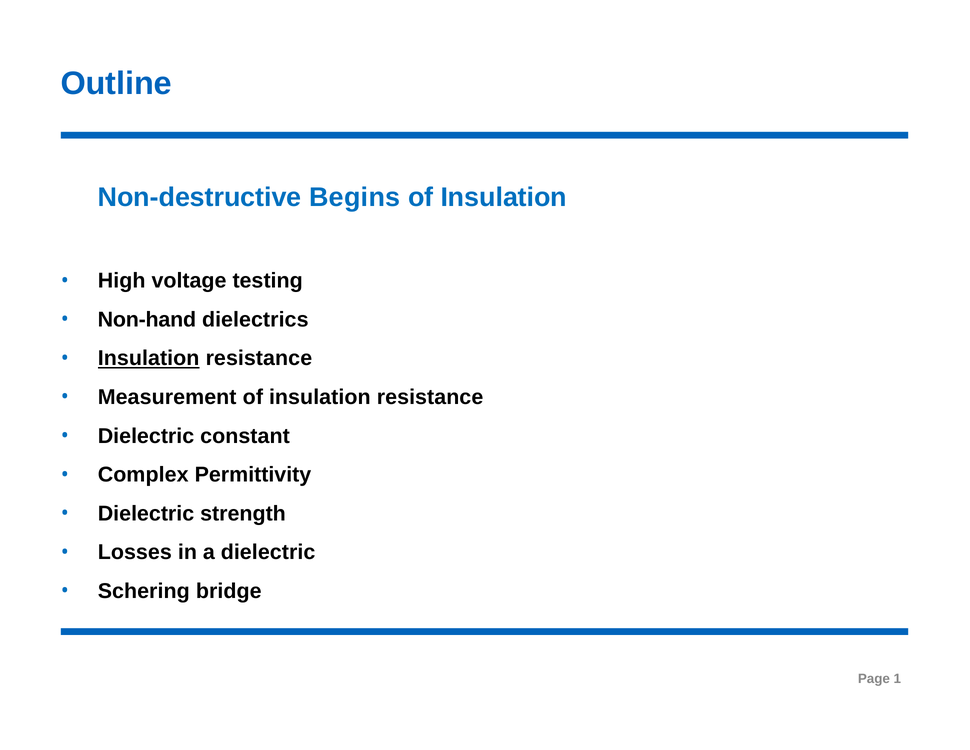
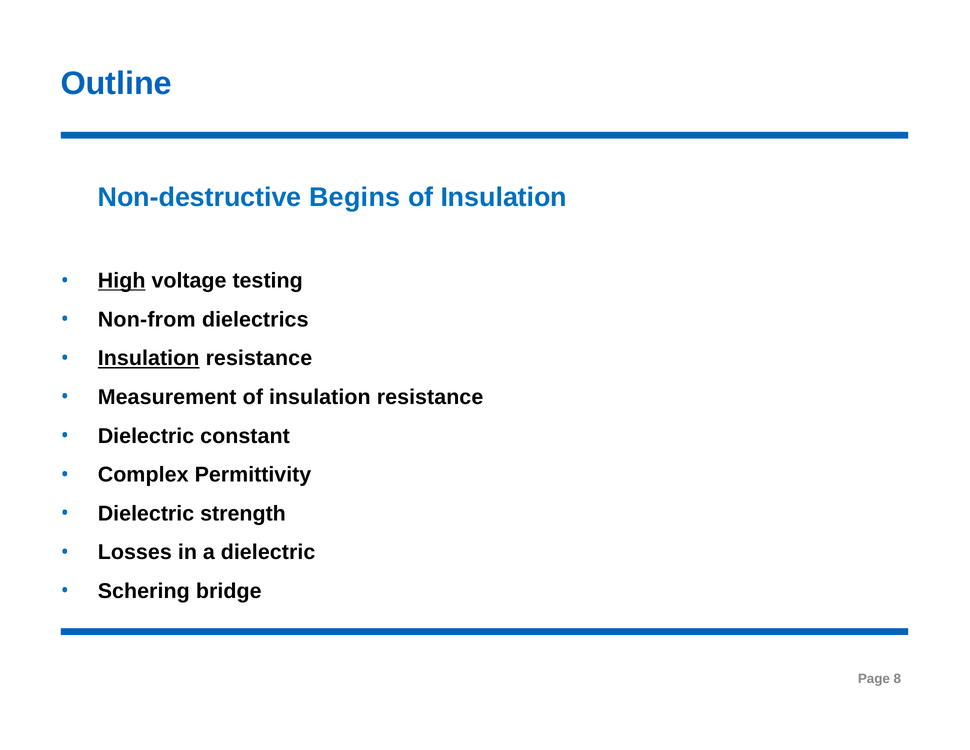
High underline: none -> present
Non-hand: Non-hand -> Non-from
1: 1 -> 8
